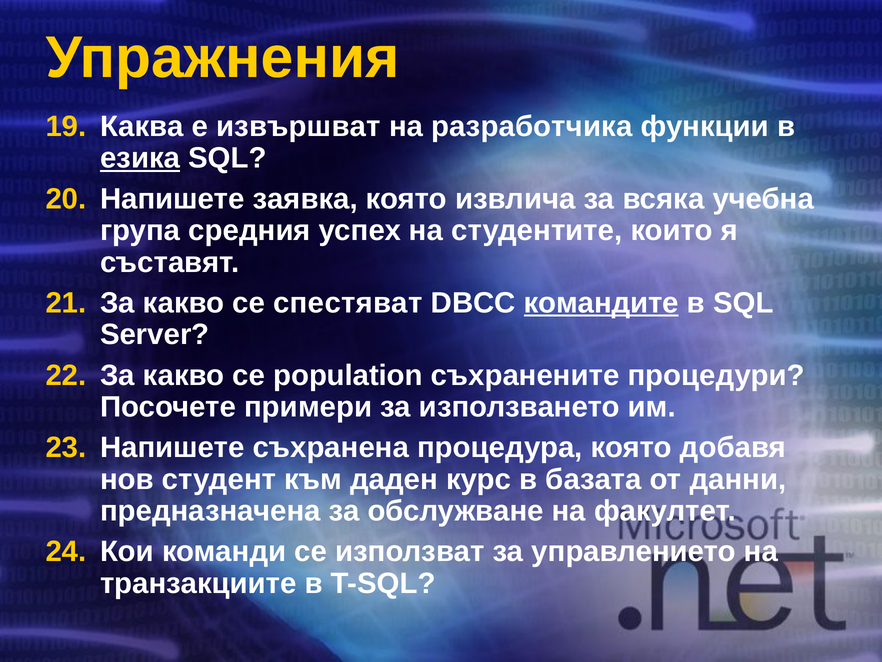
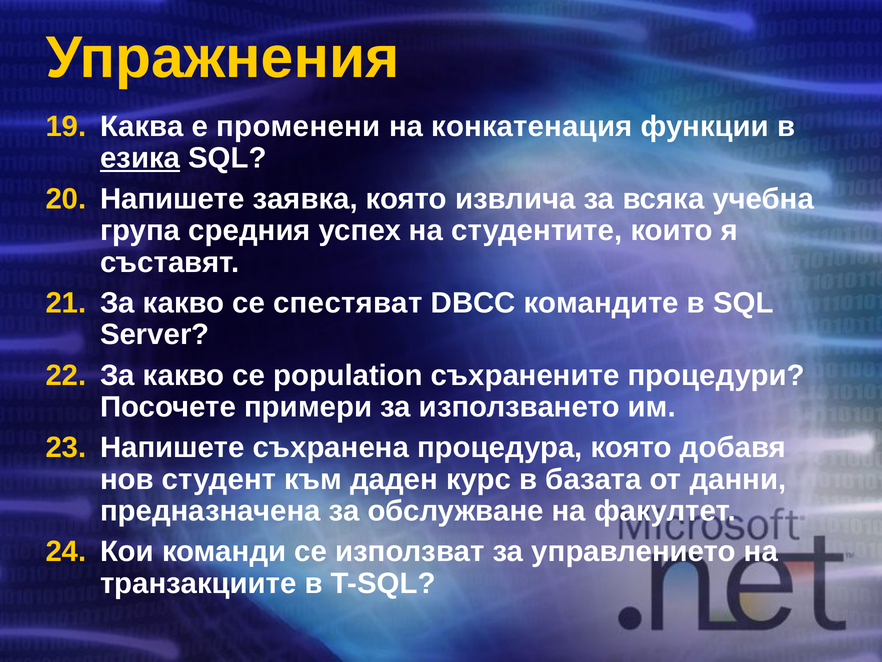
извършват: извършват -> променени
разработчика: разработчика -> конкатенация
командите underline: present -> none
